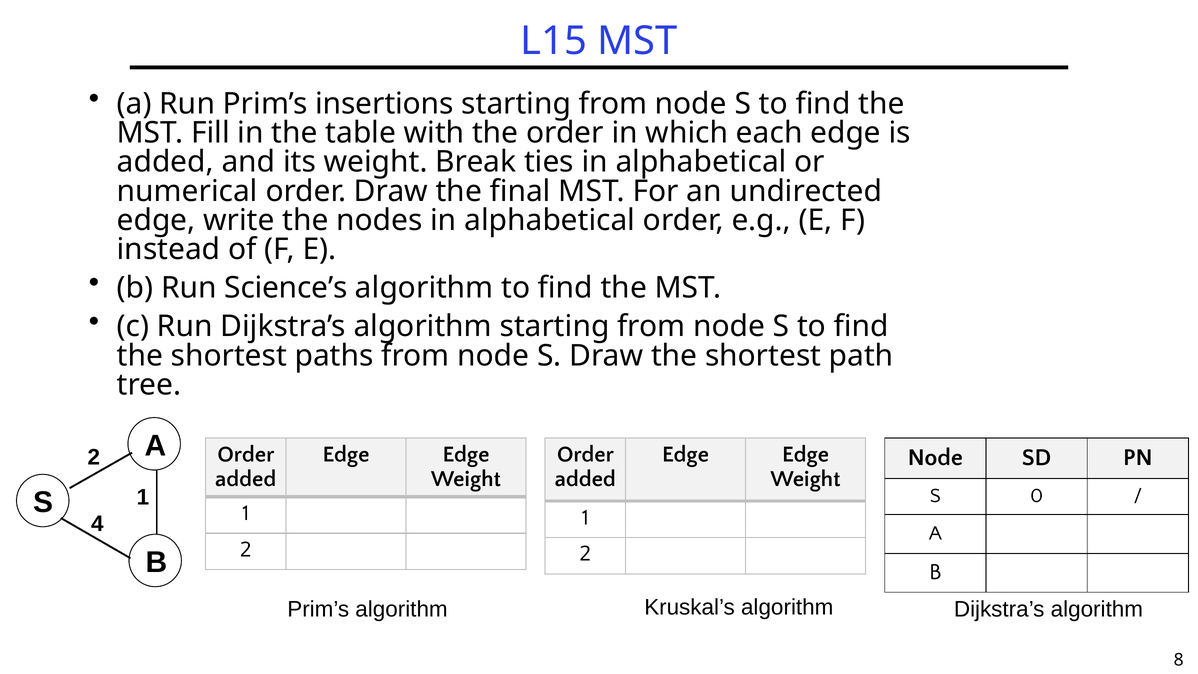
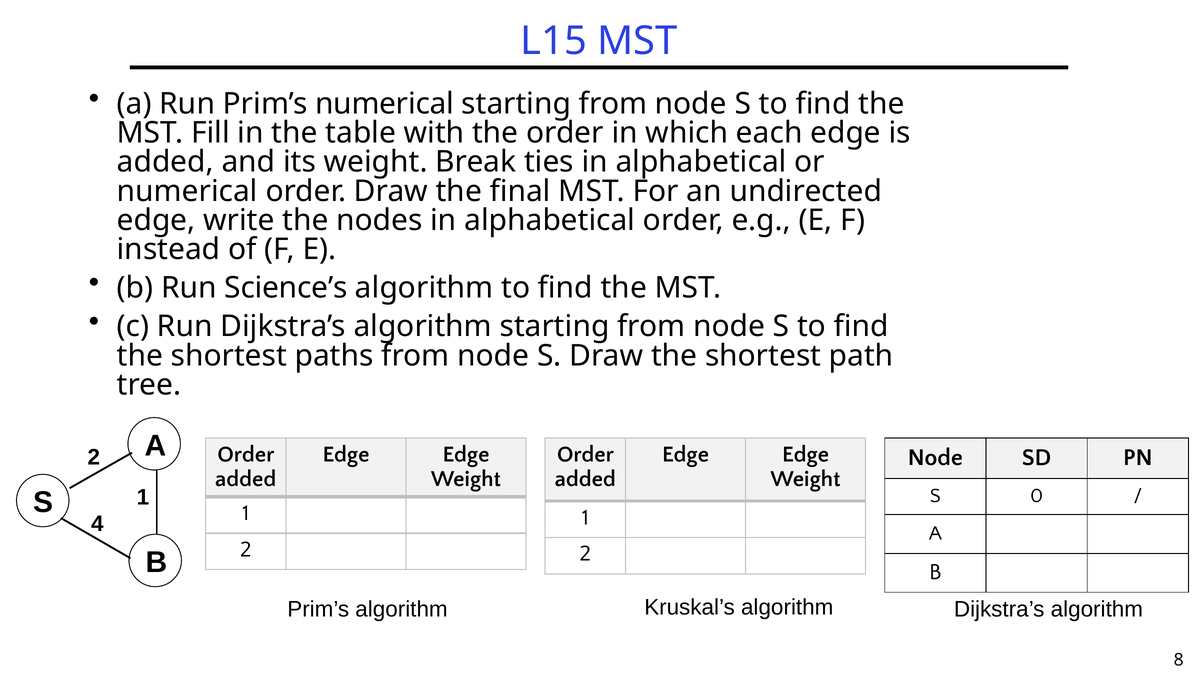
Prim’s insertions: insertions -> numerical
